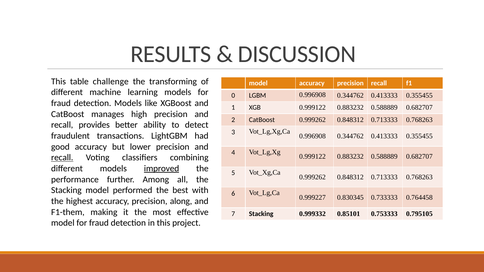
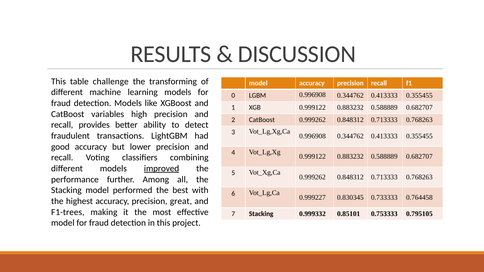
manages: manages -> variables
recall at (62, 158) underline: present -> none
along: along -> great
F1-them: F1-them -> F1-trees
